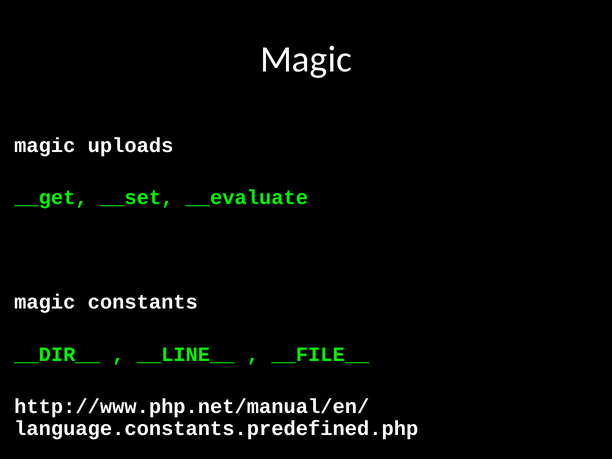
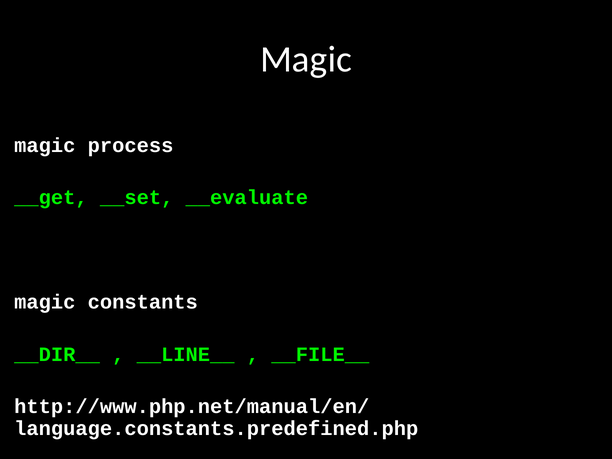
uploads: uploads -> process
